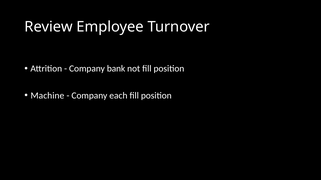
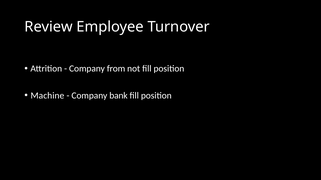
bank: bank -> from
each: each -> bank
